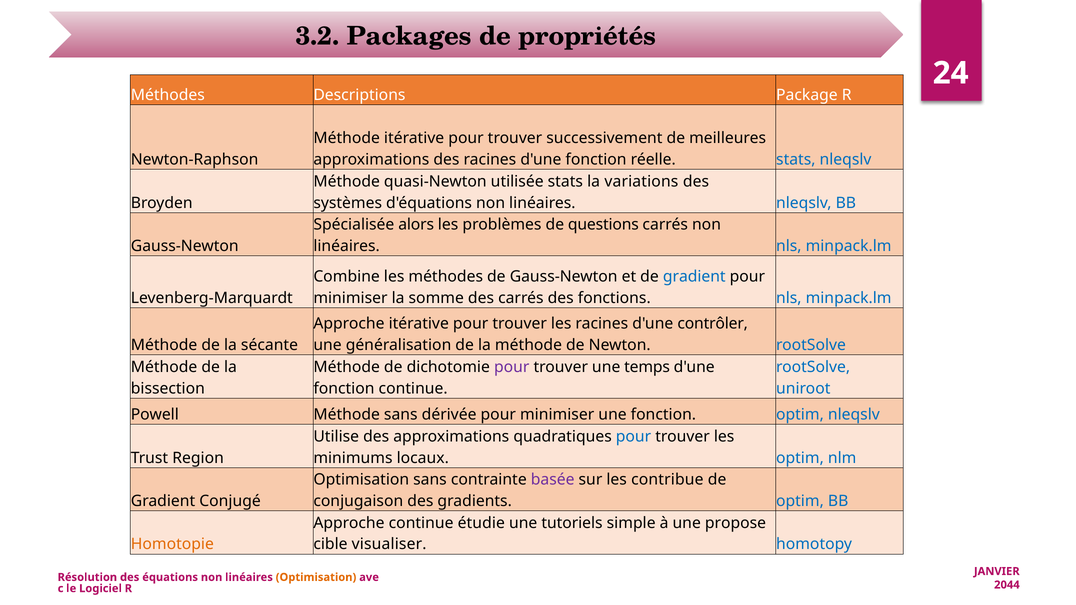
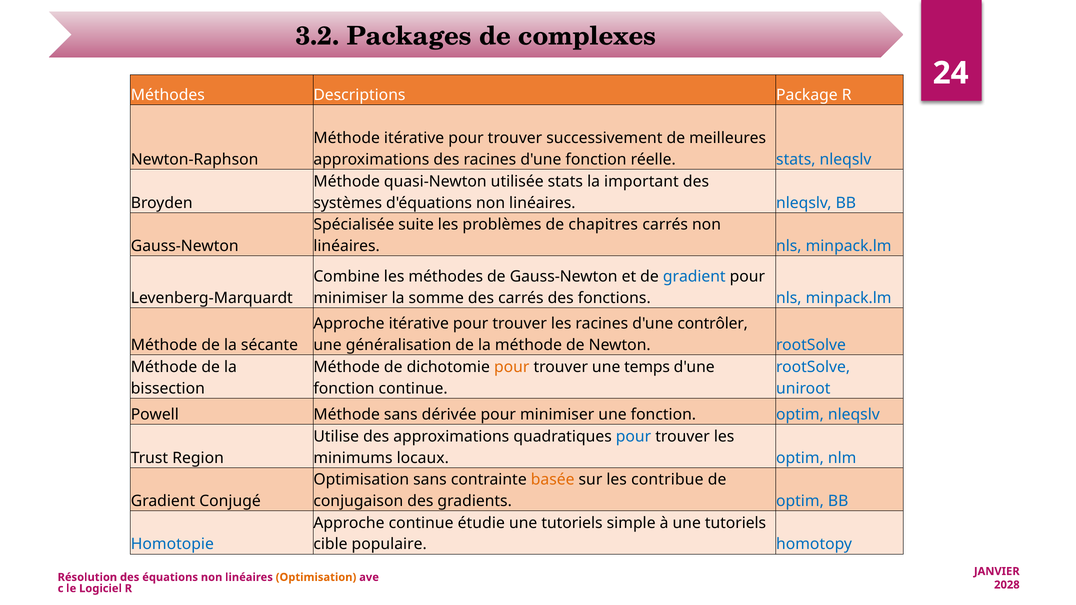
propriétés: propriétés -> complexes
variations: variations -> important
alors: alors -> suite
questions: questions -> chapitres
pour at (512, 367) colour: purple -> orange
basée colour: purple -> orange
à une propose: propose -> tutoriels
Homotopie colour: orange -> blue
visualiser: visualiser -> populaire
2044: 2044 -> 2028
